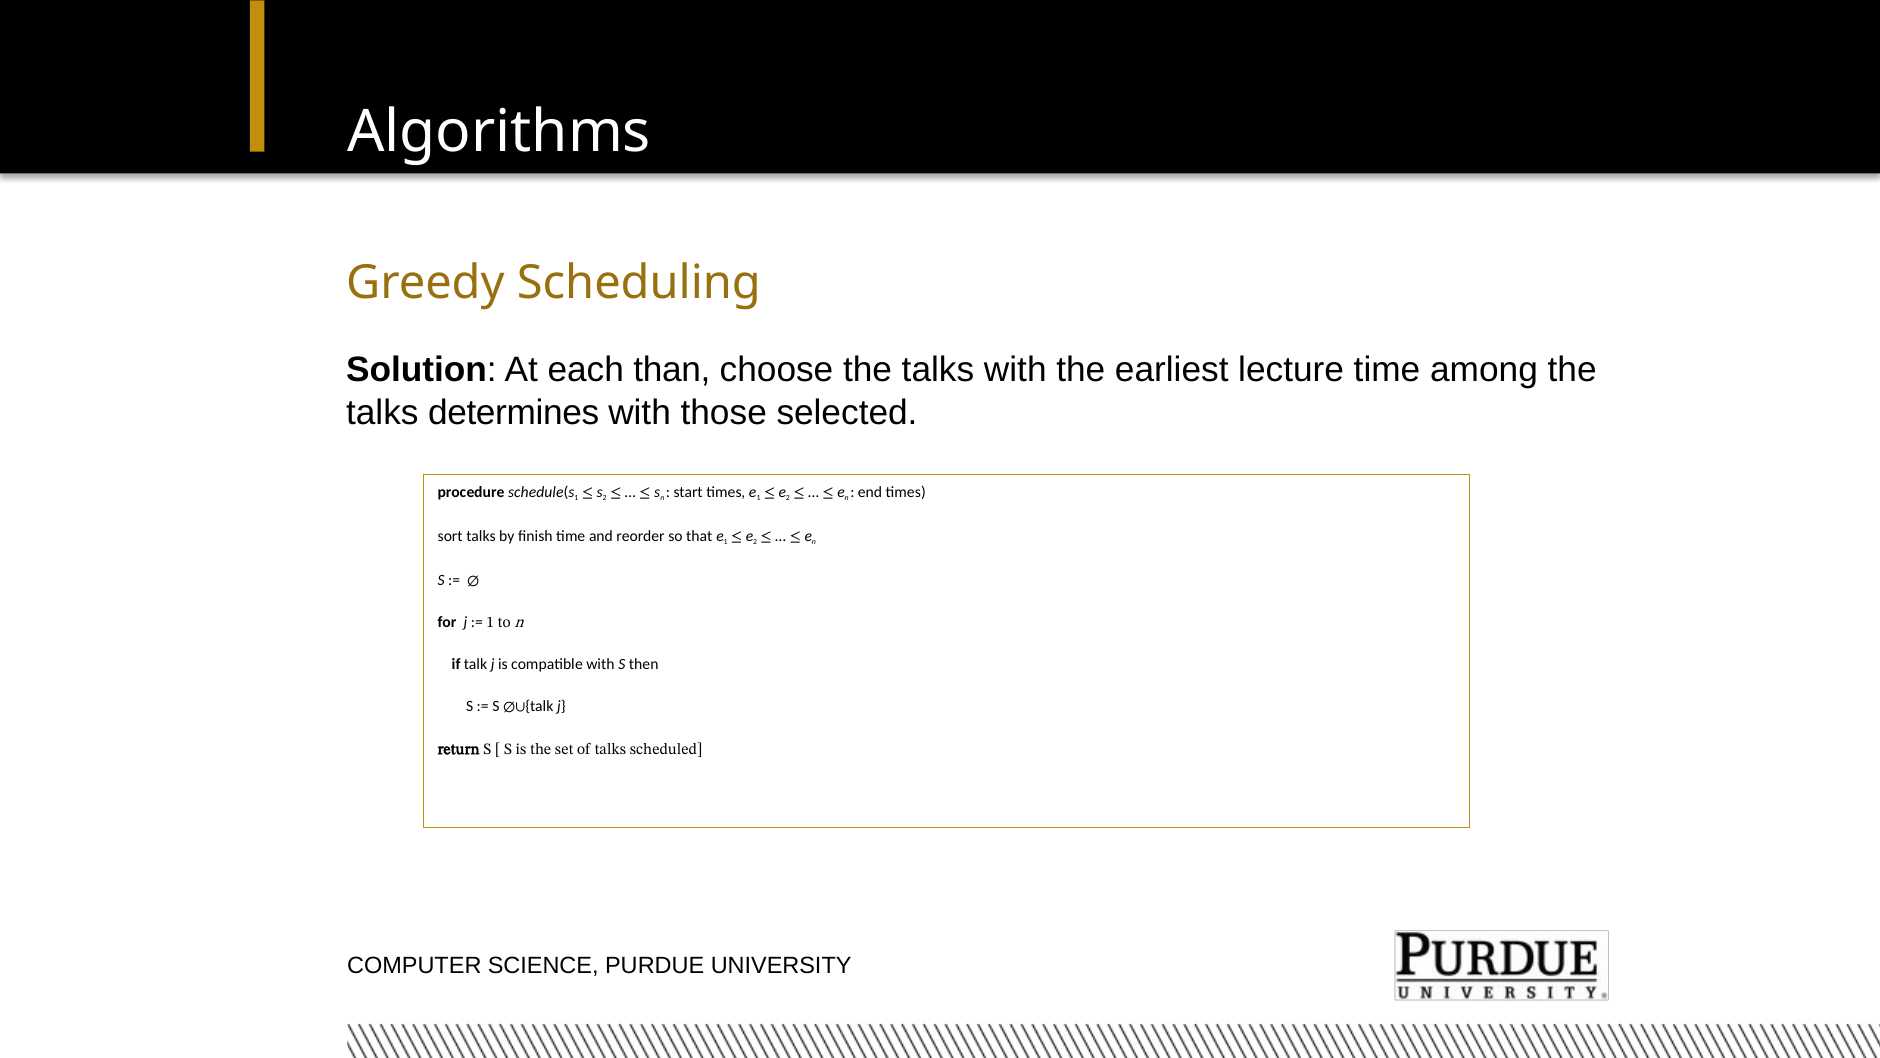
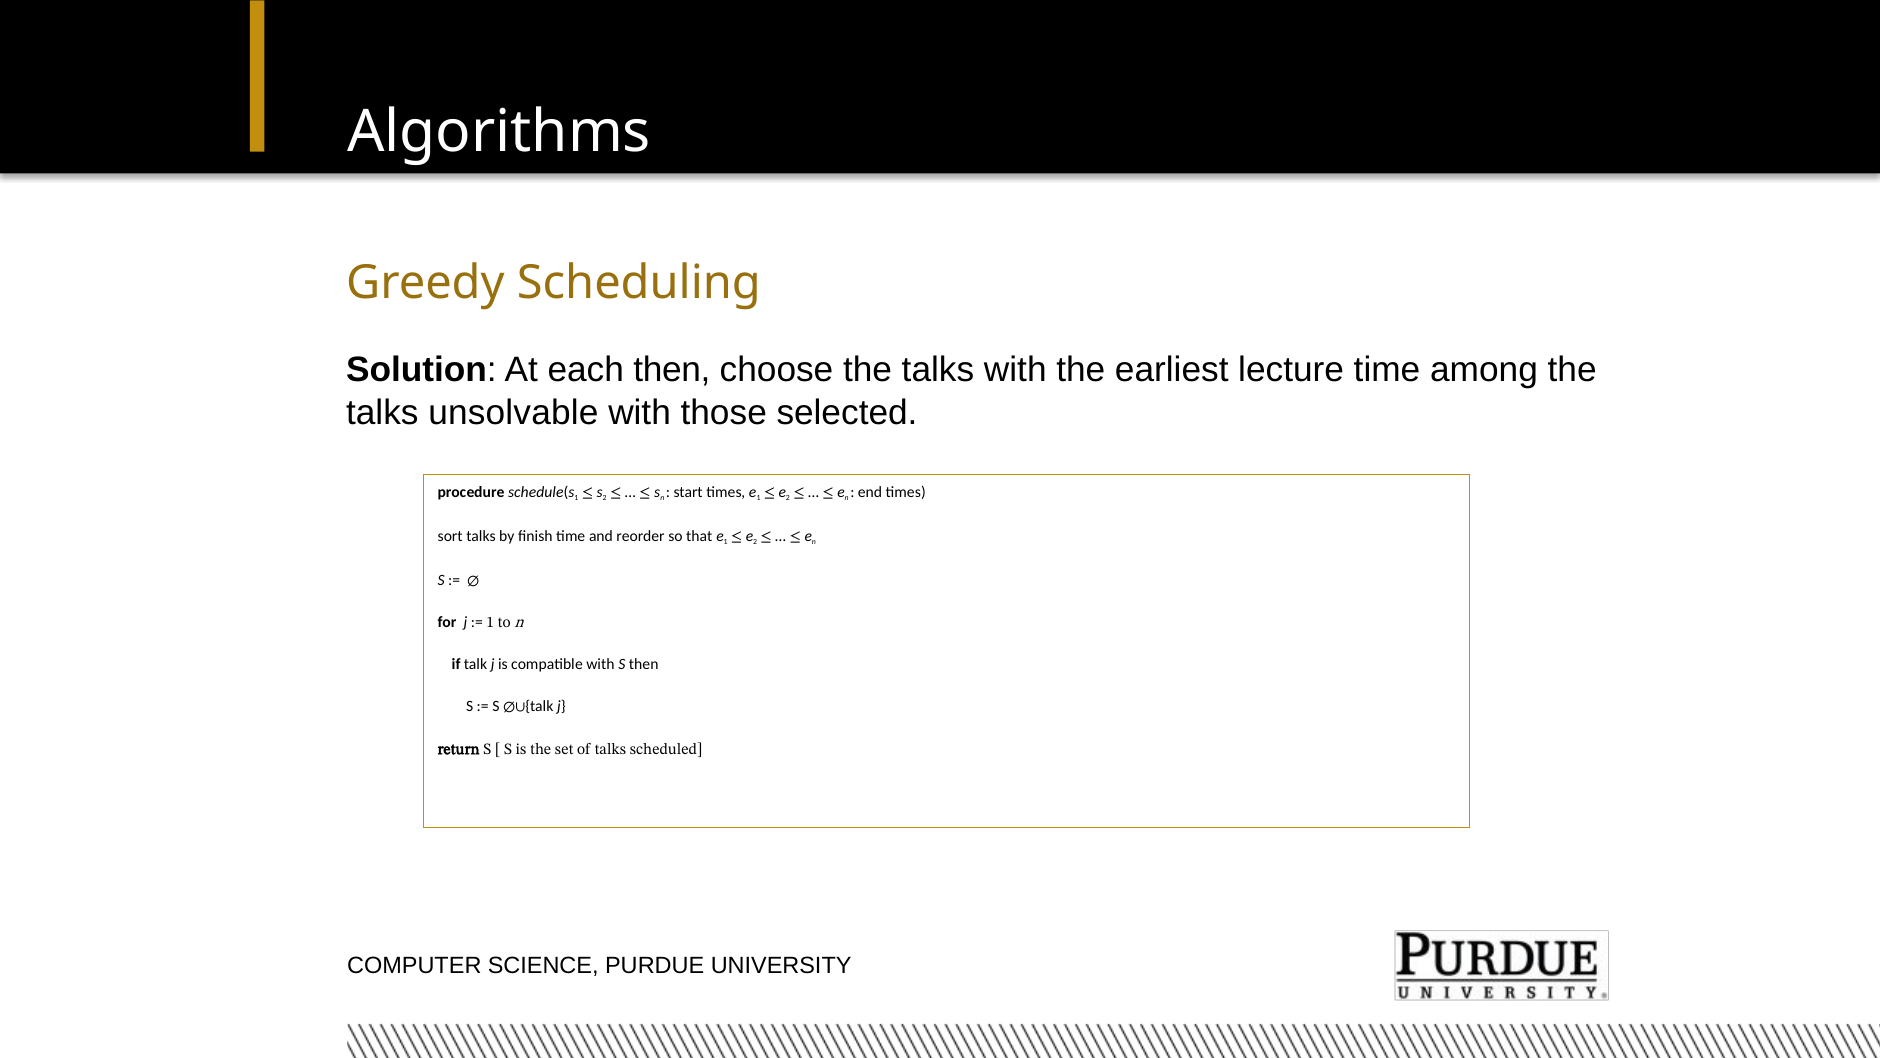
each than: than -> then
determines: determines -> unsolvable
